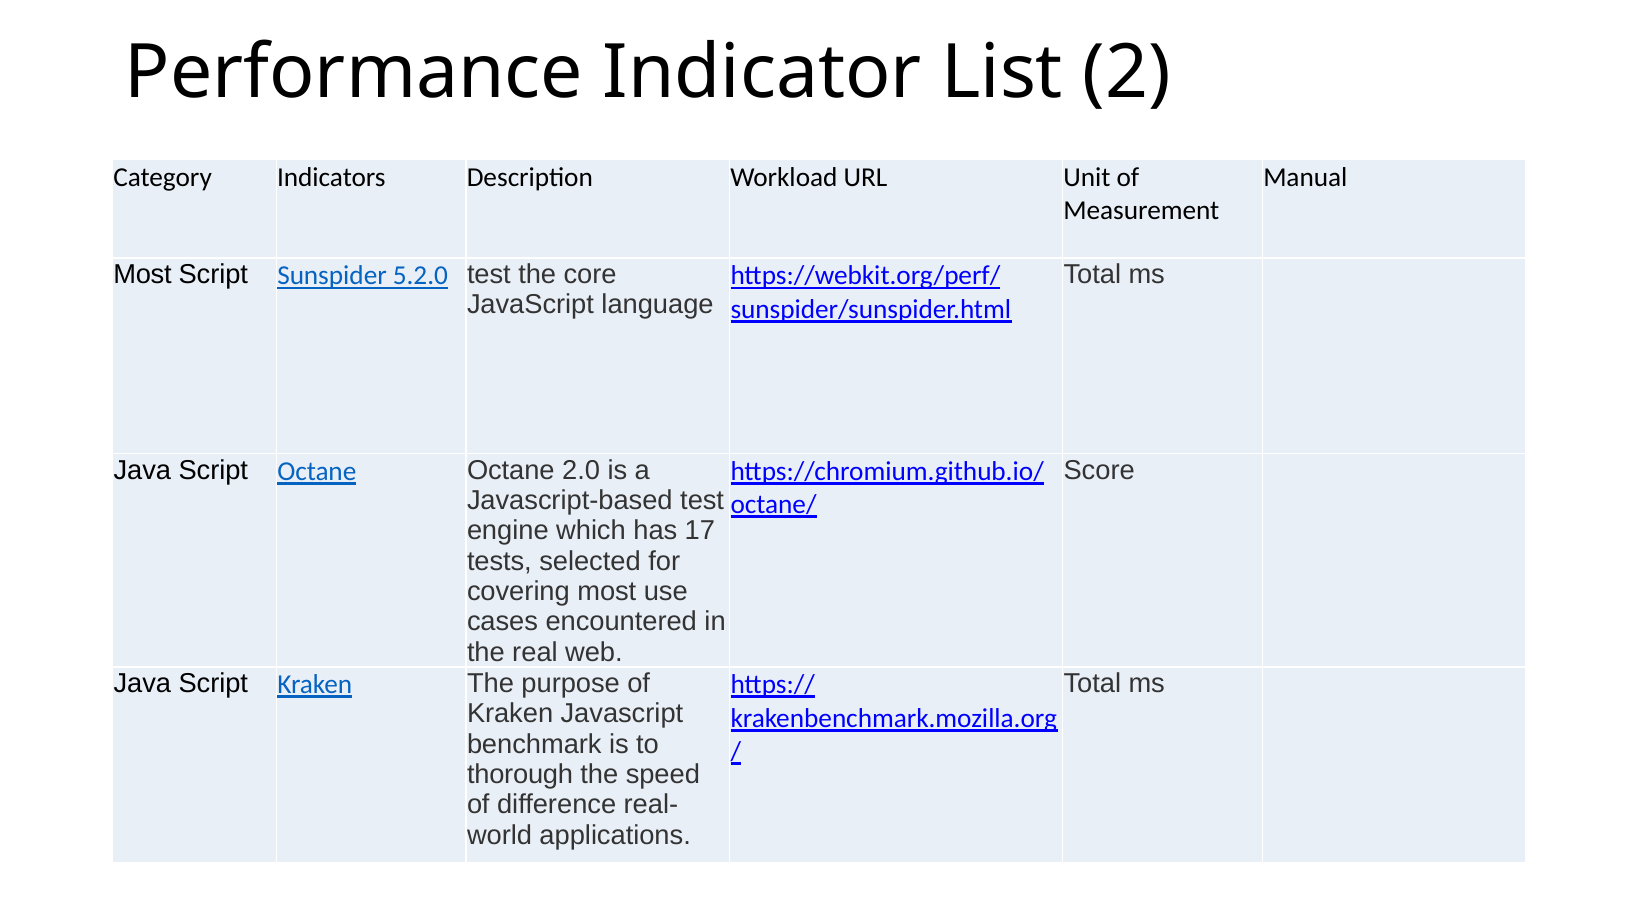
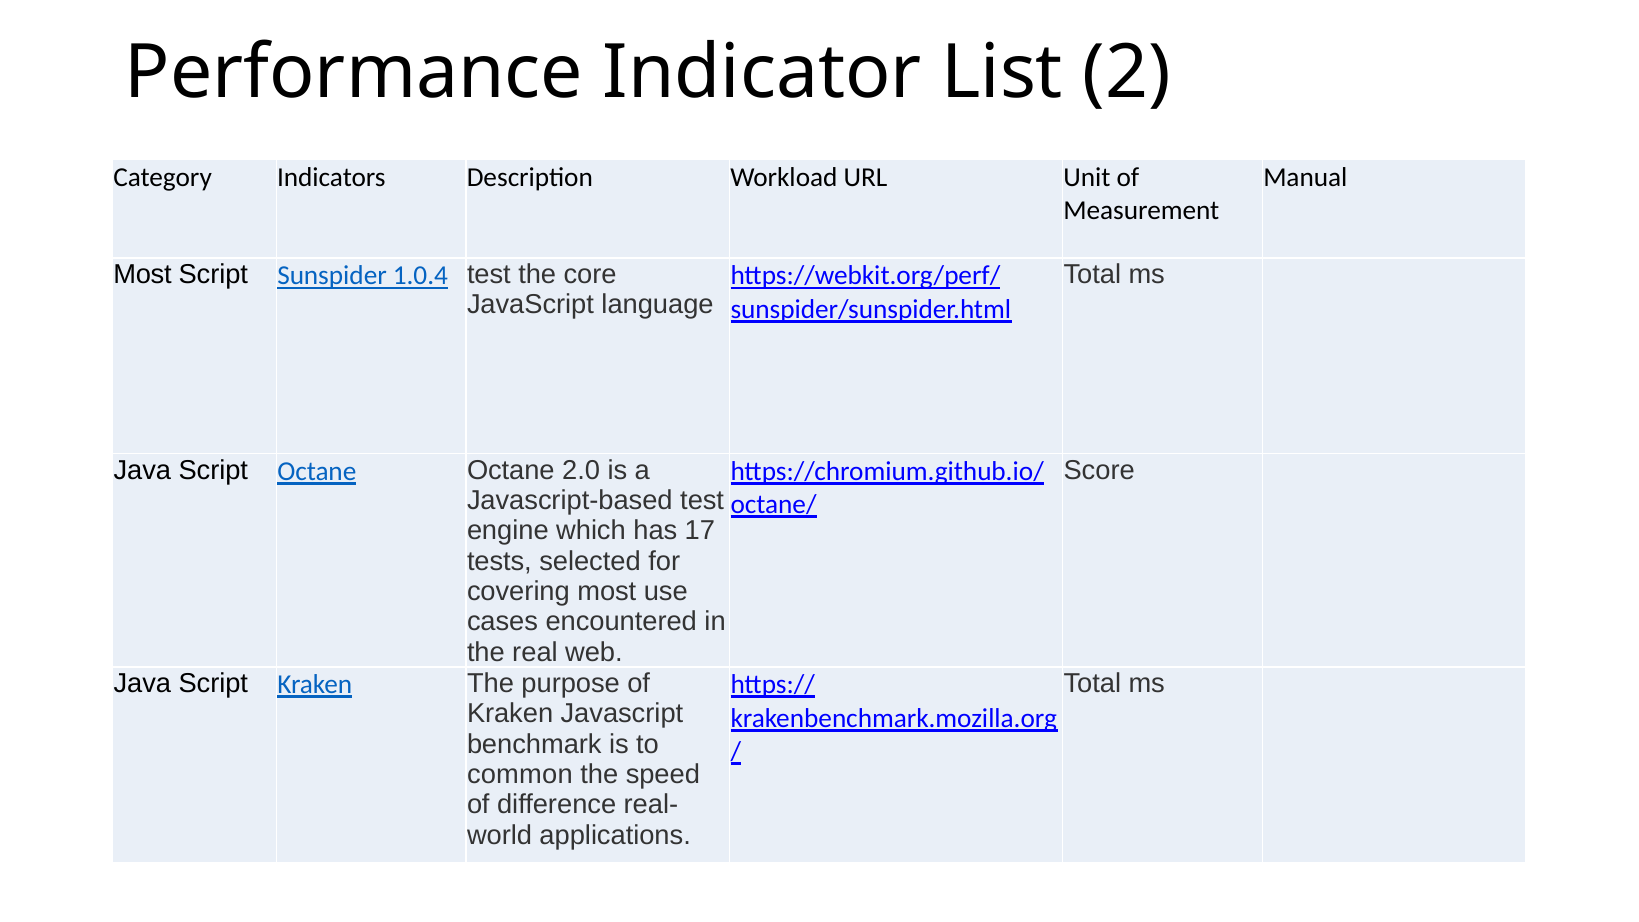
5.2.0: 5.2.0 -> 1.0.4
thorough: thorough -> common
